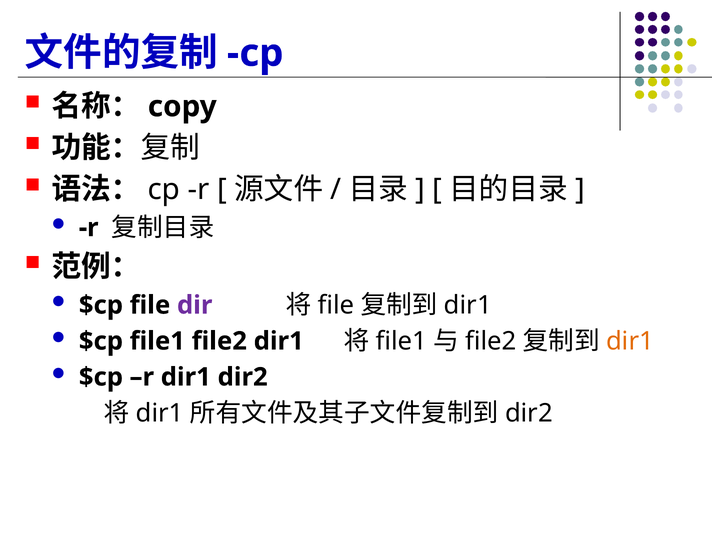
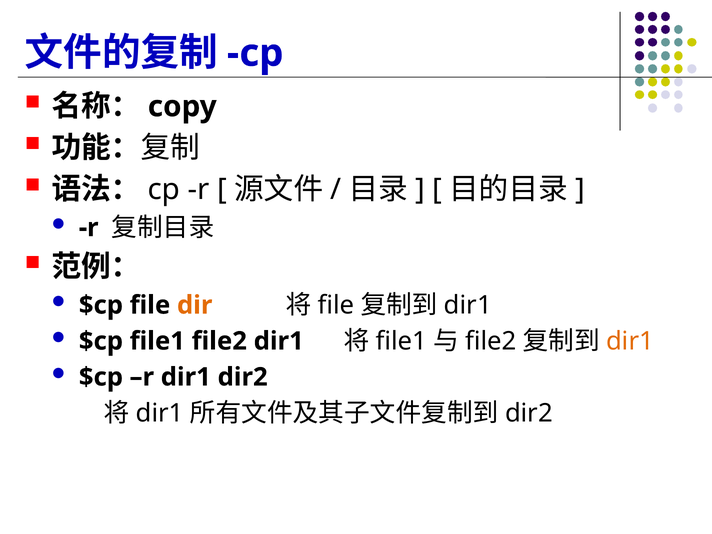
dir colour: purple -> orange
